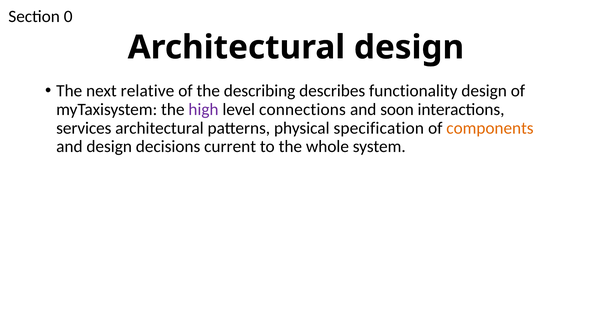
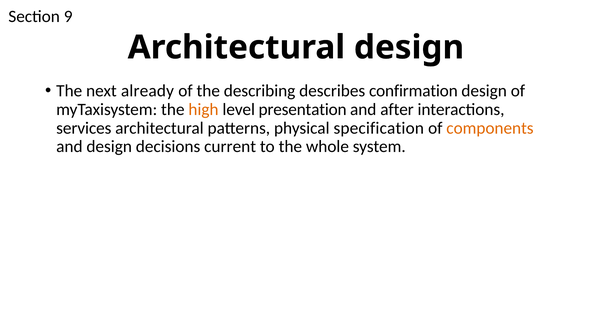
0: 0 -> 9
relative: relative -> already
functionality: functionality -> confirmation
high colour: purple -> orange
connections: connections -> presentation
soon: soon -> after
